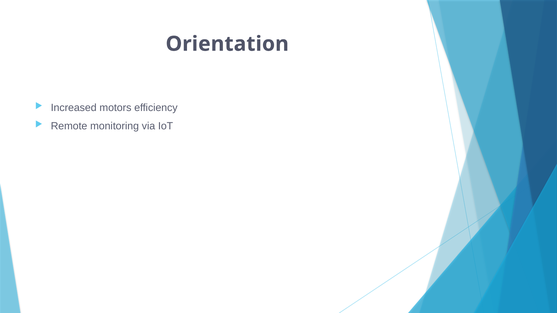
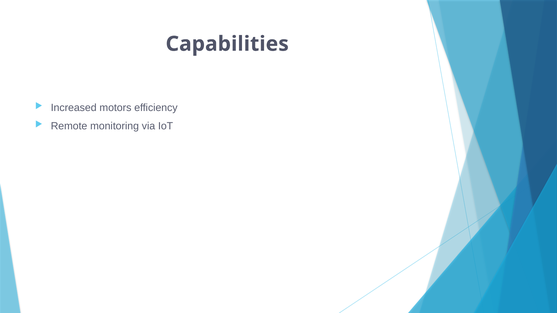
Orientation: Orientation -> Capabilities
